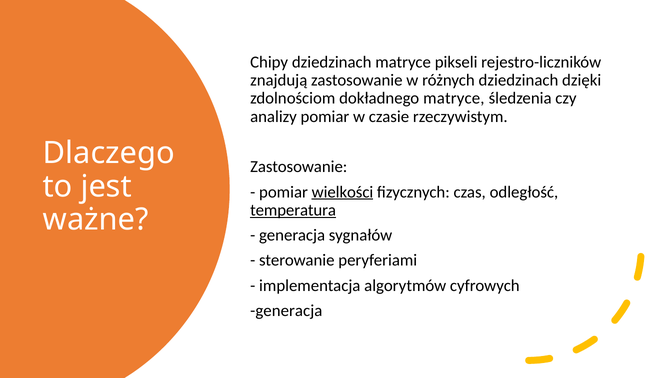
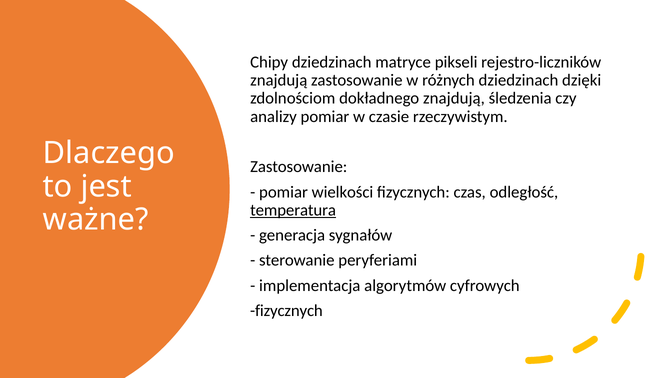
dokładnego matryce: matryce -> znajdują
wielkości underline: present -> none
generacja at (286, 311): generacja -> fizycznych
